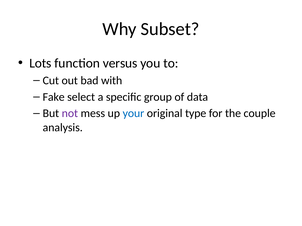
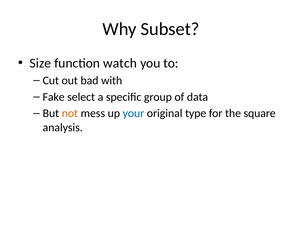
Lots: Lots -> Size
versus: versus -> watch
not colour: purple -> orange
couple: couple -> square
